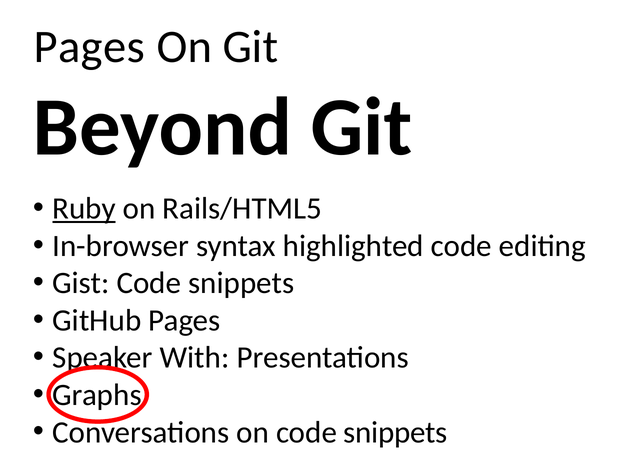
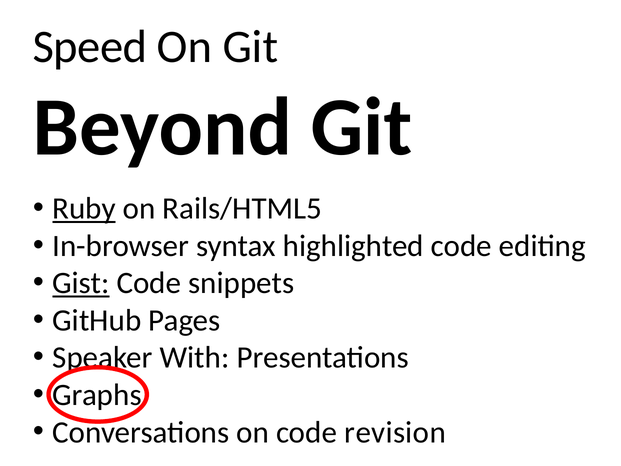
Pages at (89, 47): Pages -> Speed
Gist underline: none -> present
on code snippets: snippets -> revision
